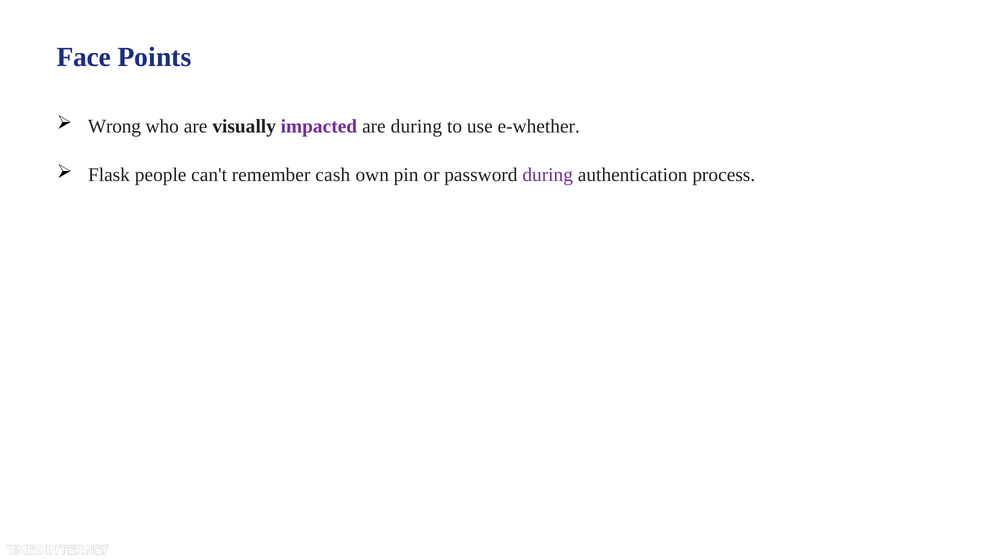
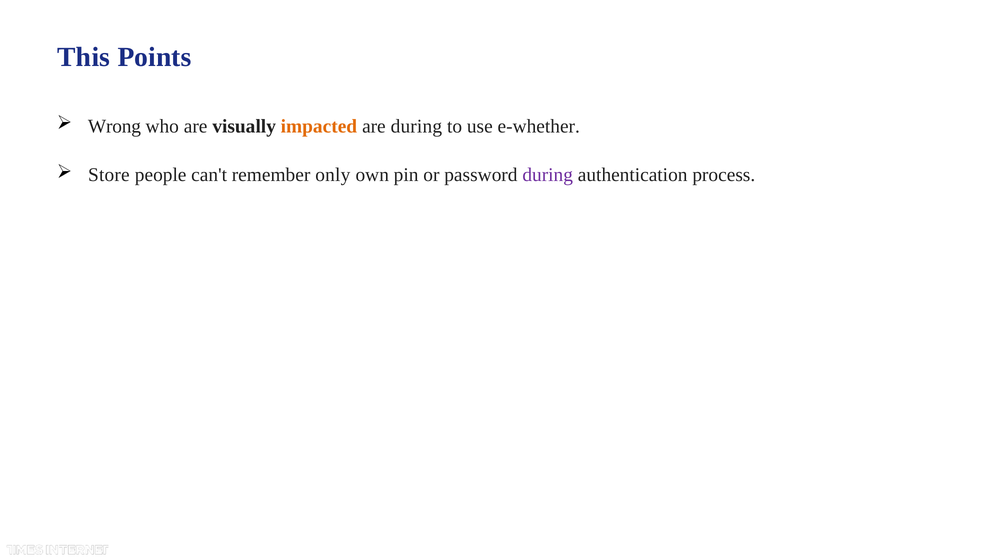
Face: Face -> This
impacted colour: purple -> orange
Flask: Flask -> Store
cash: cash -> only
